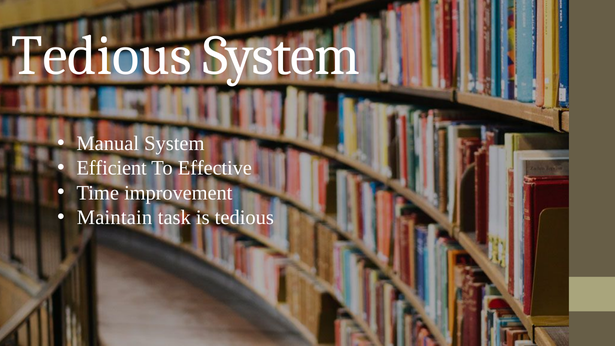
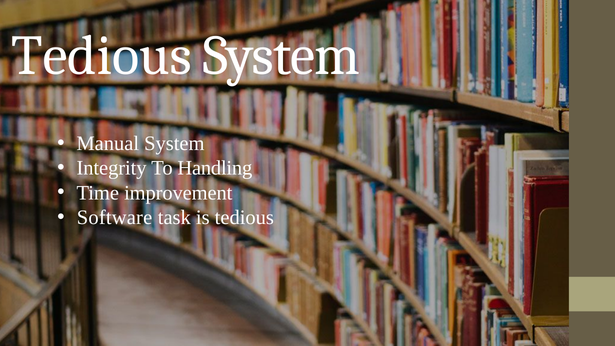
Efficient: Efficient -> Integrity
Effective: Effective -> Handling
Maintain: Maintain -> Software
